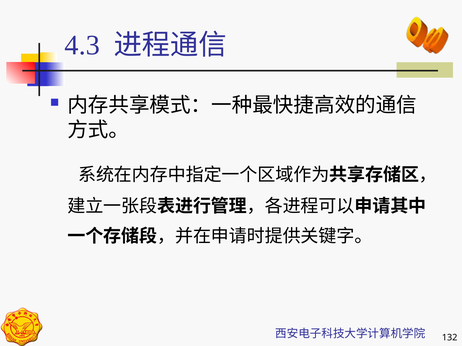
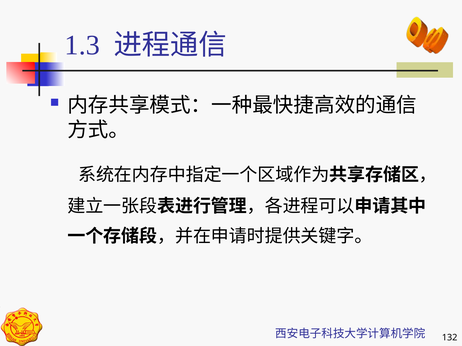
4.3: 4.3 -> 1.3
